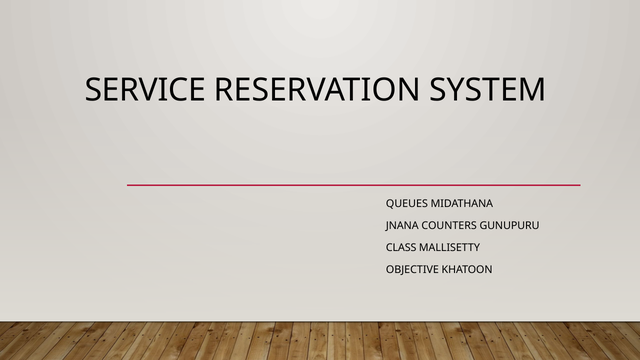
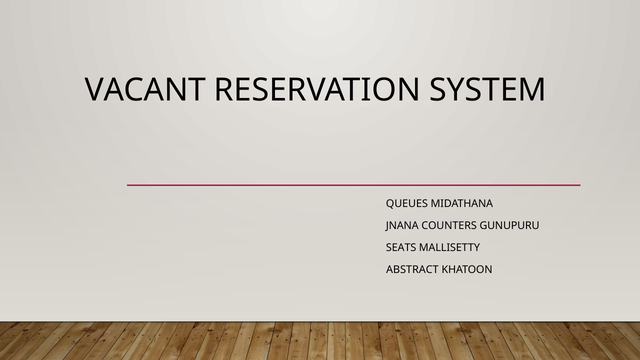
SERVICE: SERVICE -> VACANT
CLASS: CLASS -> SEATS
OBJECTIVE: OBJECTIVE -> ABSTRACT
